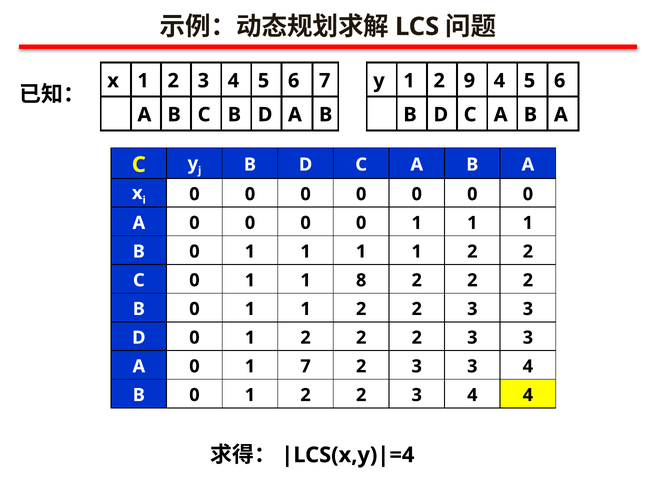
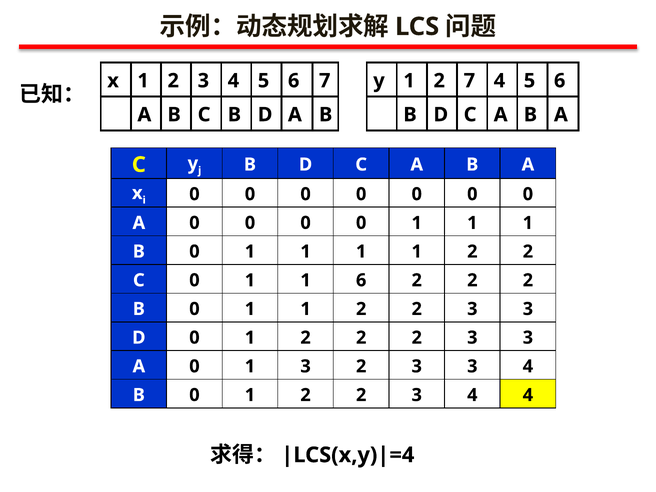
2 9: 9 -> 7
1 8: 8 -> 6
1 7: 7 -> 3
